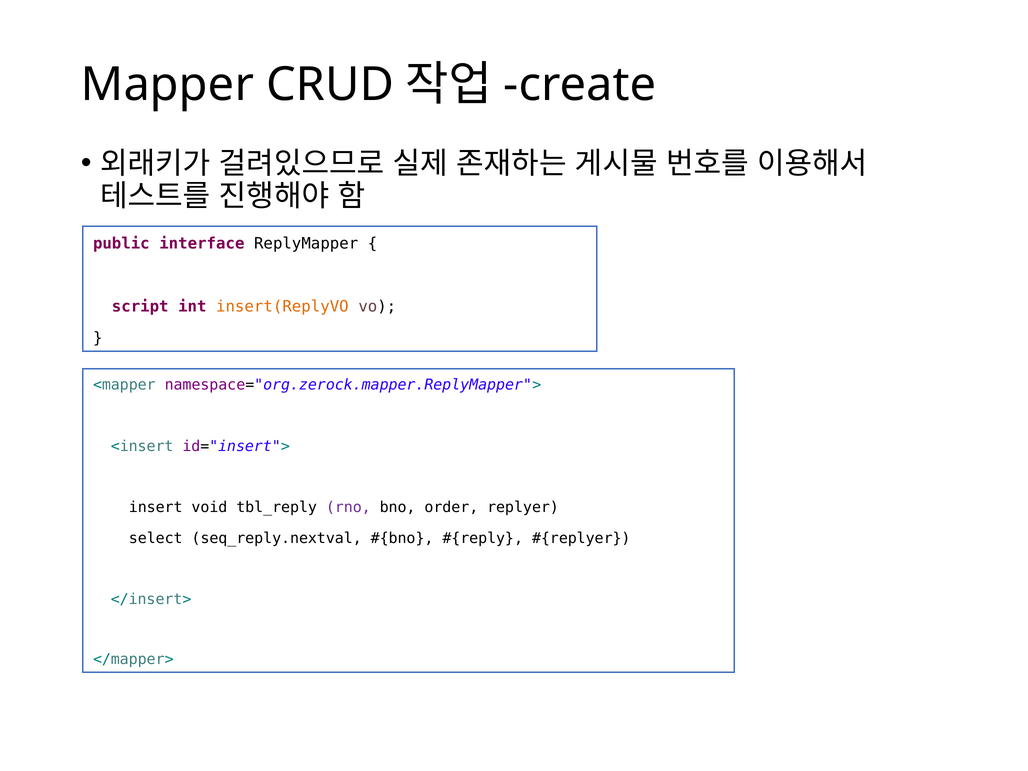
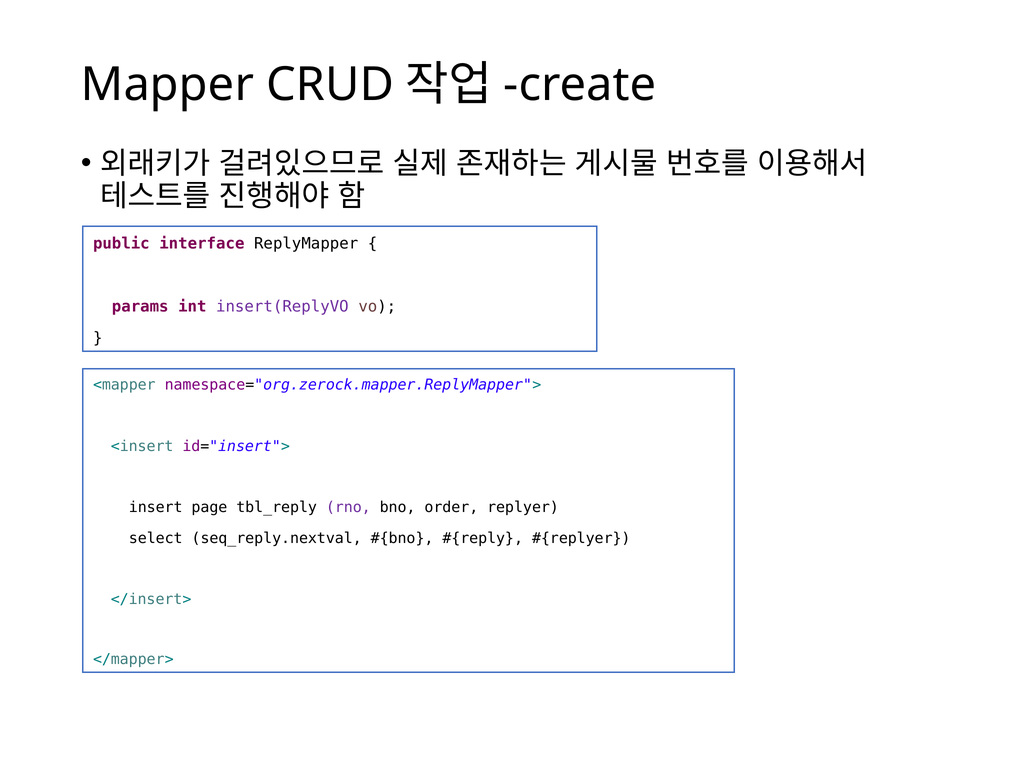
script: script -> params
insert(ReplyVO colour: orange -> purple
void: void -> page
